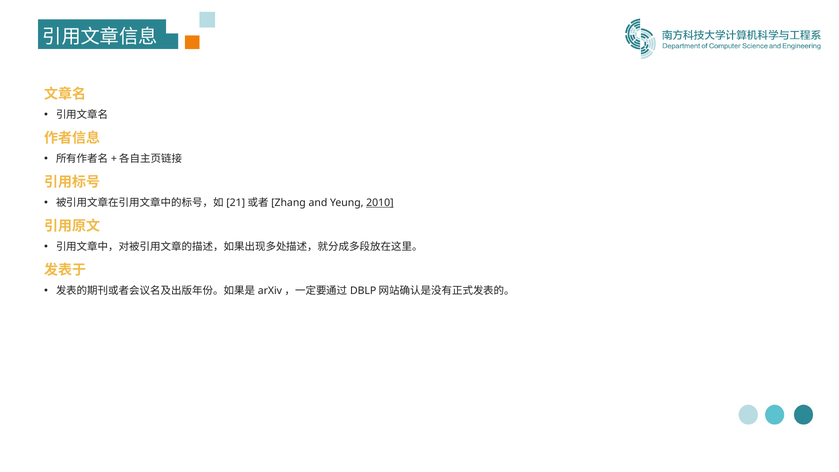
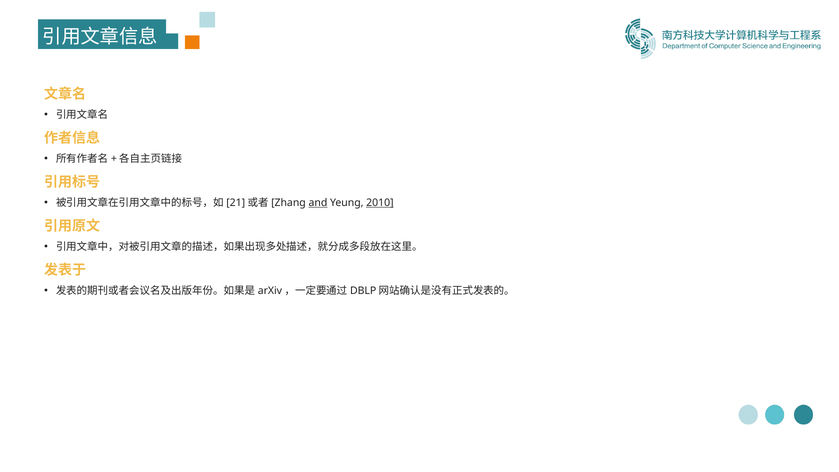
and underline: none -> present
